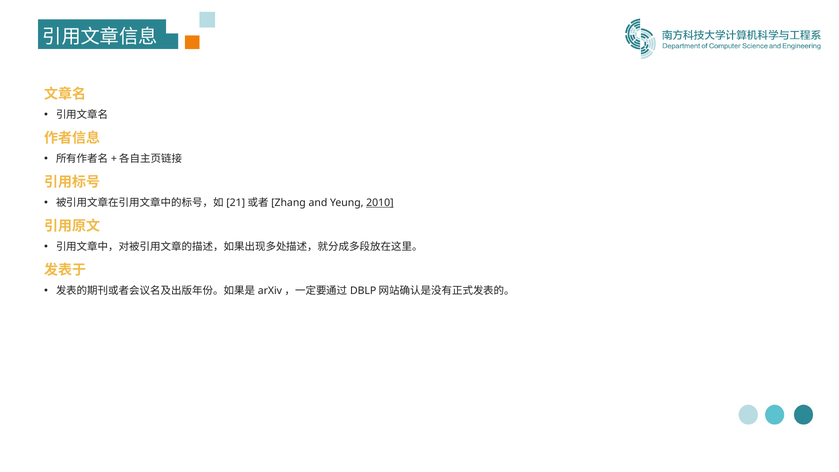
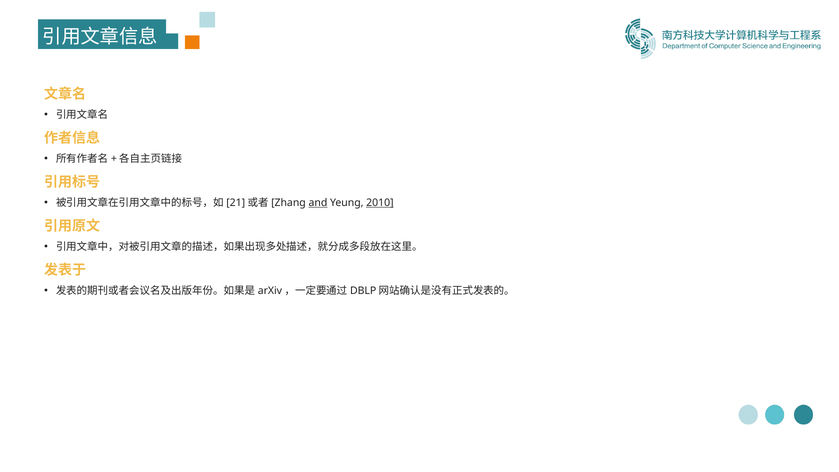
and underline: none -> present
